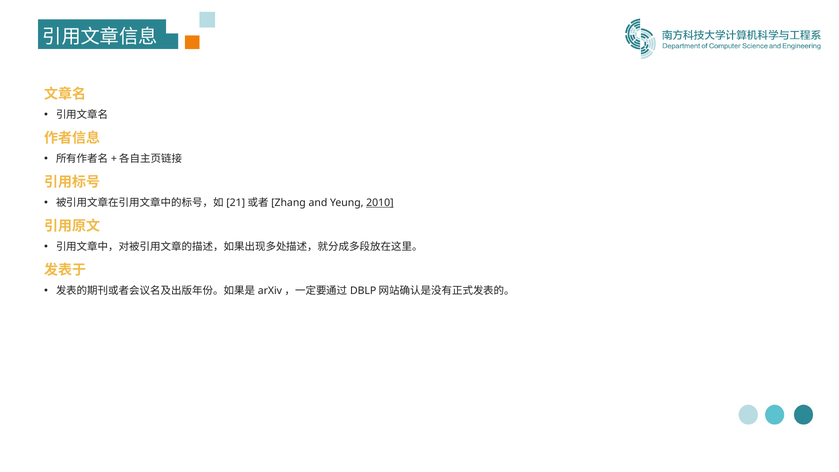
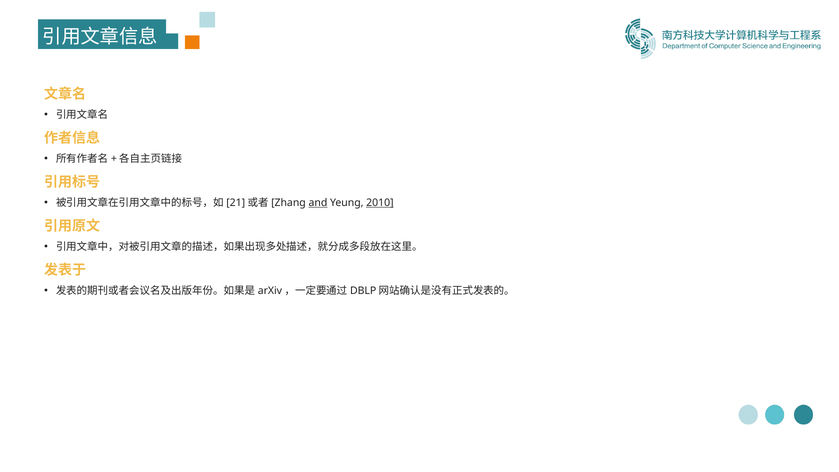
and underline: none -> present
